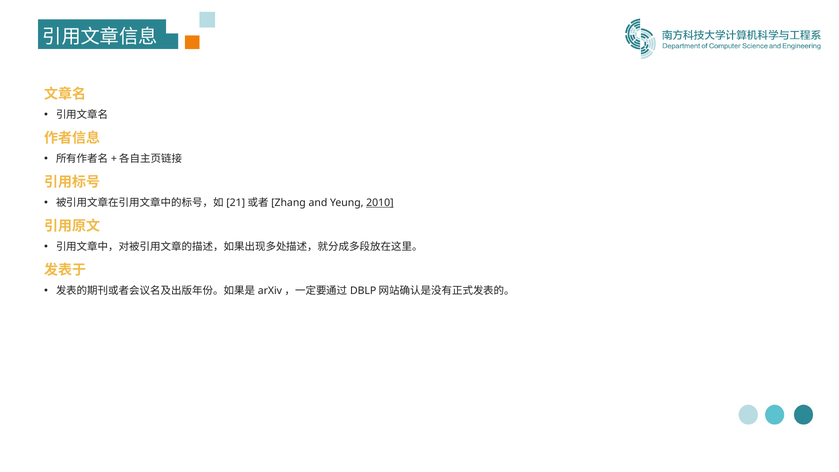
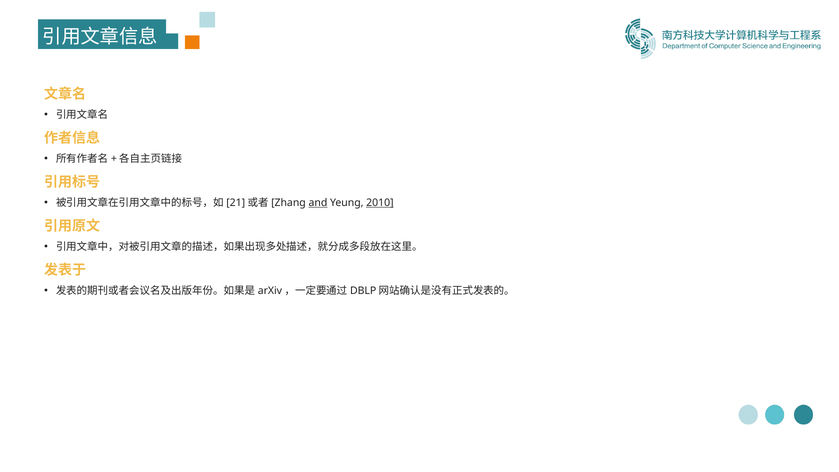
and underline: none -> present
